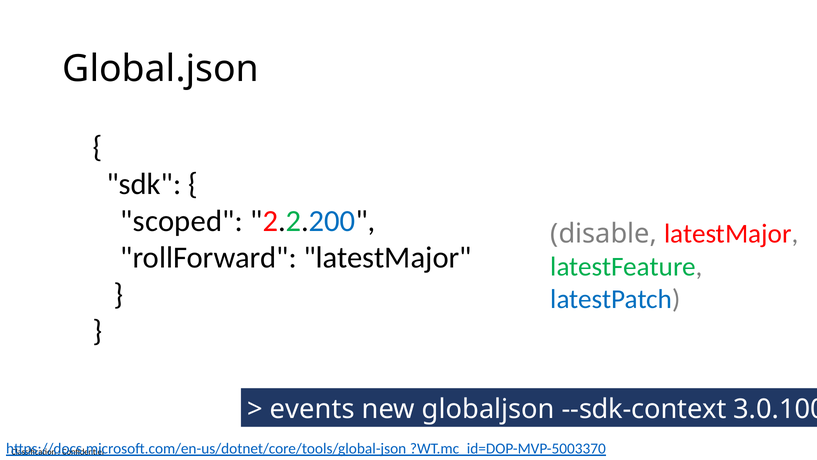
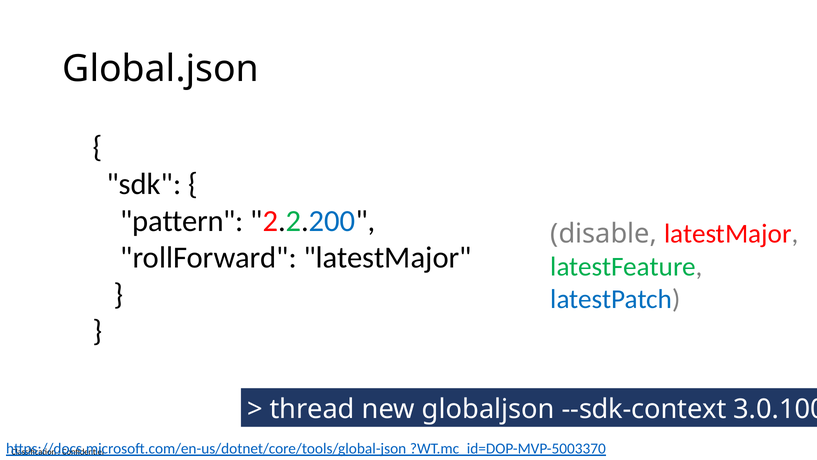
scoped: scoped -> pattern
events: events -> thread
